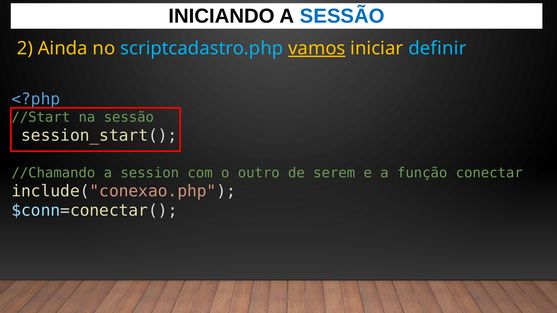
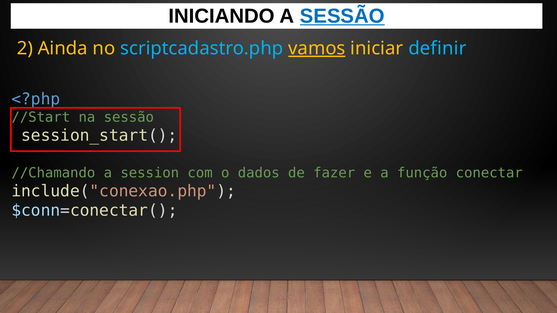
SESSÃO at (342, 16) underline: none -> present
outro: outro -> dados
serem: serem -> fazer
